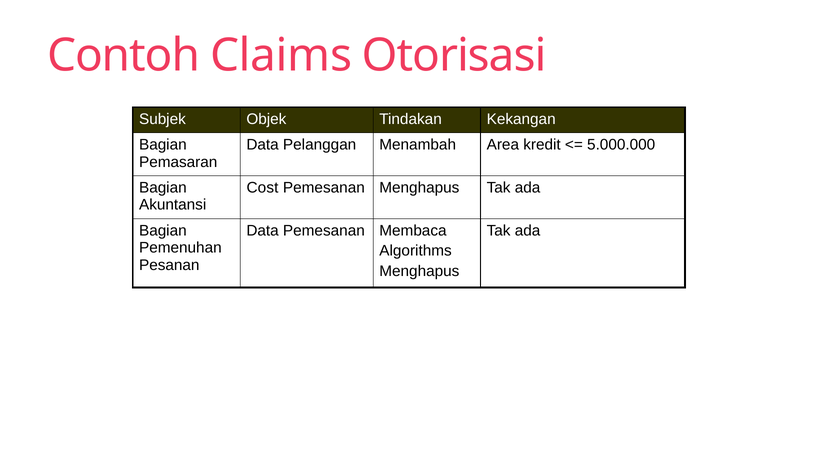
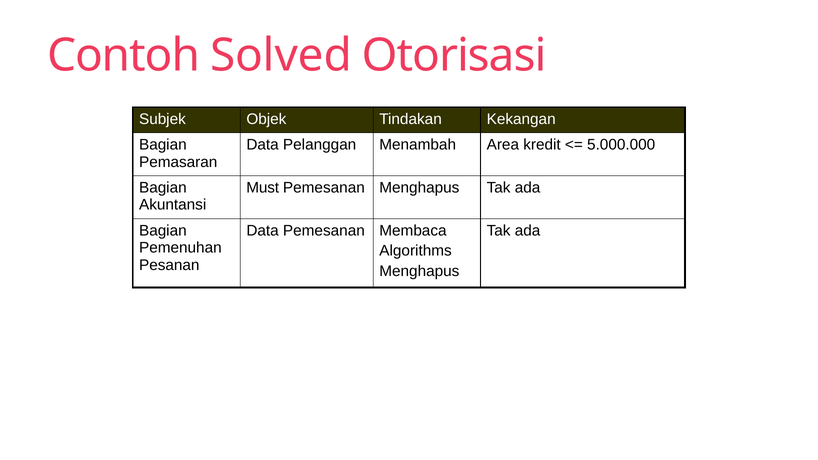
Claims: Claims -> Solved
Cost: Cost -> Must
